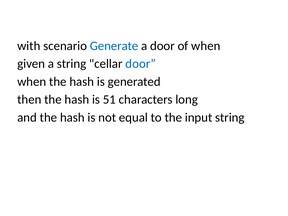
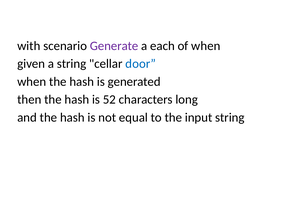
Generate colour: blue -> purple
a door: door -> each
51: 51 -> 52
